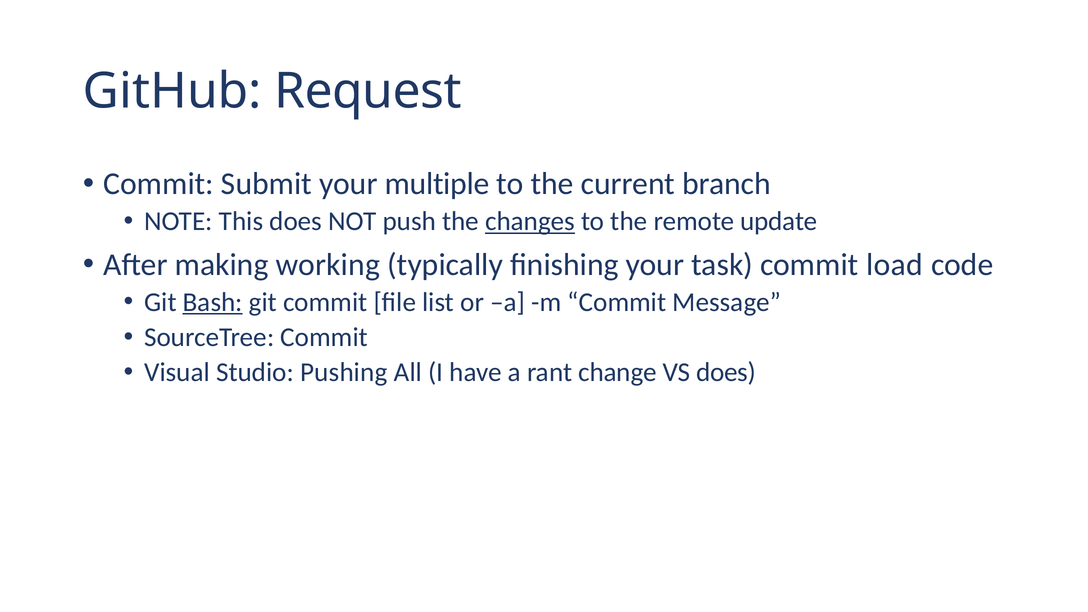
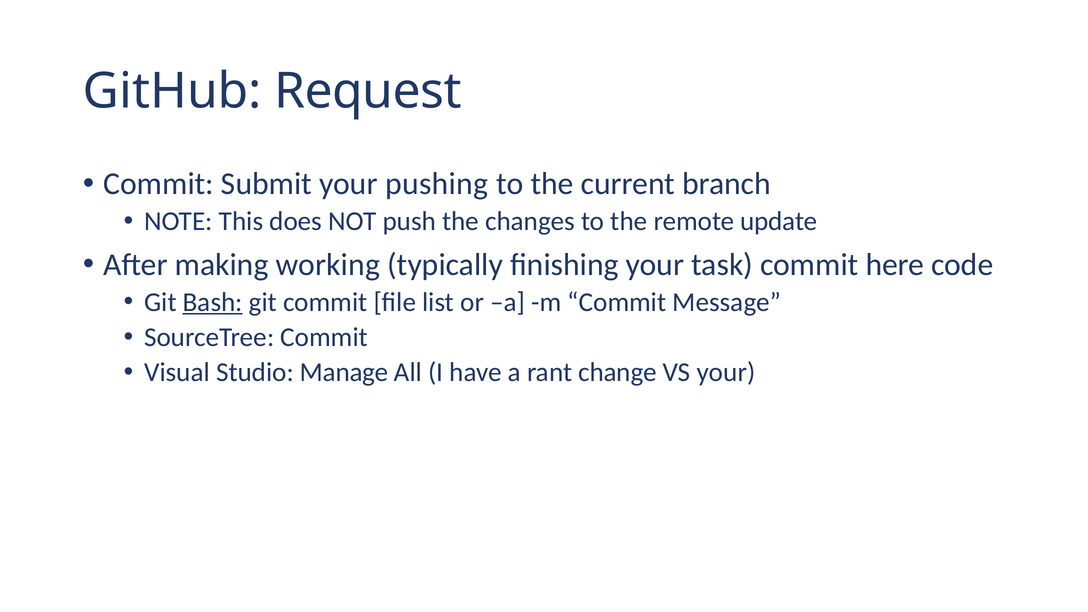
multiple: multiple -> pushing
changes underline: present -> none
load: load -> here
Pushing: Pushing -> Manage
VS does: does -> your
